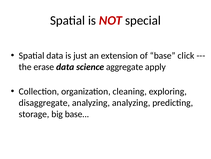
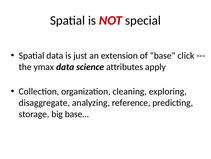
erase: erase -> ymax
aggregate: aggregate -> attributes
analyzing analyzing: analyzing -> reference
